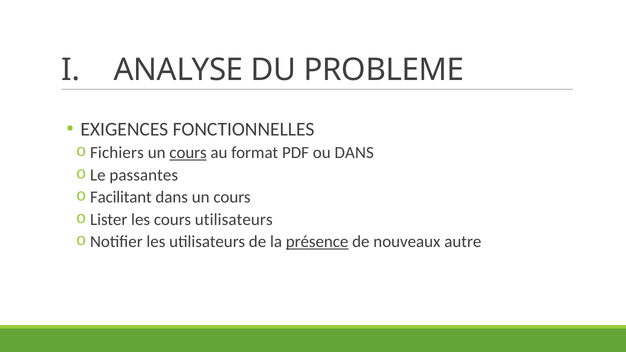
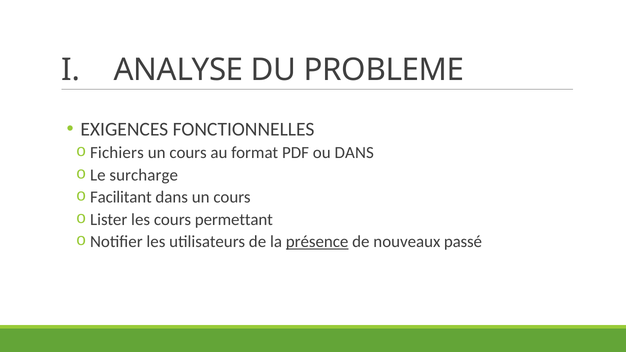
cours at (188, 153) underline: present -> none
passantes: passantes -> surcharge
cours utilisateurs: utilisateurs -> permettant
autre: autre -> passé
